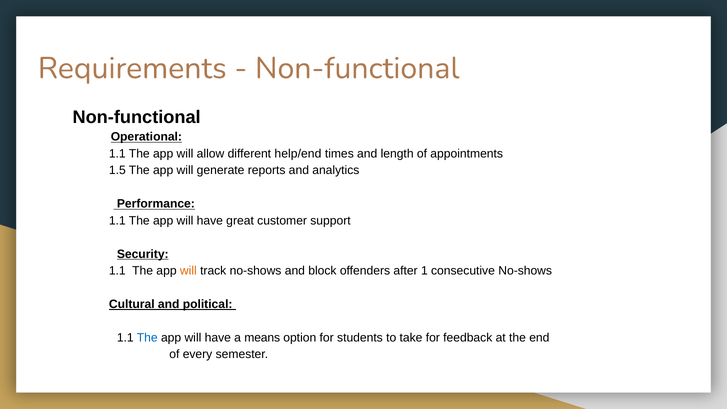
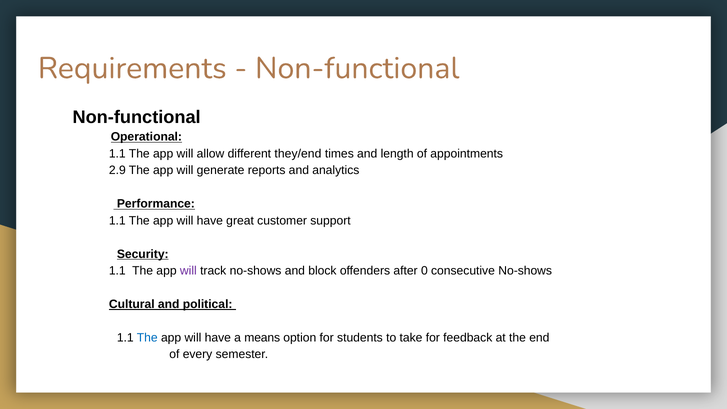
help/end: help/end -> they/end
1.5: 1.5 -> 2.9
will at (188, 271) colour: orange -> purple
1: 1 -> 0
